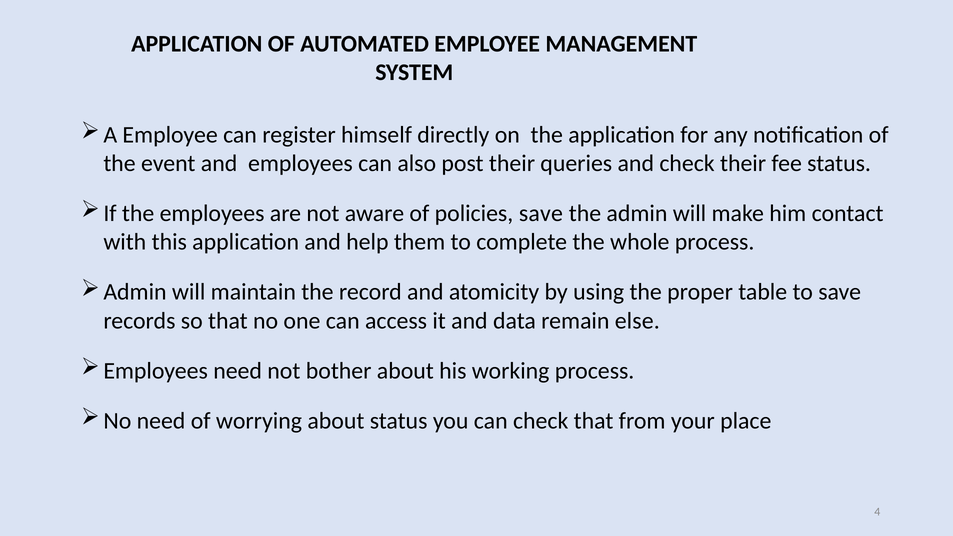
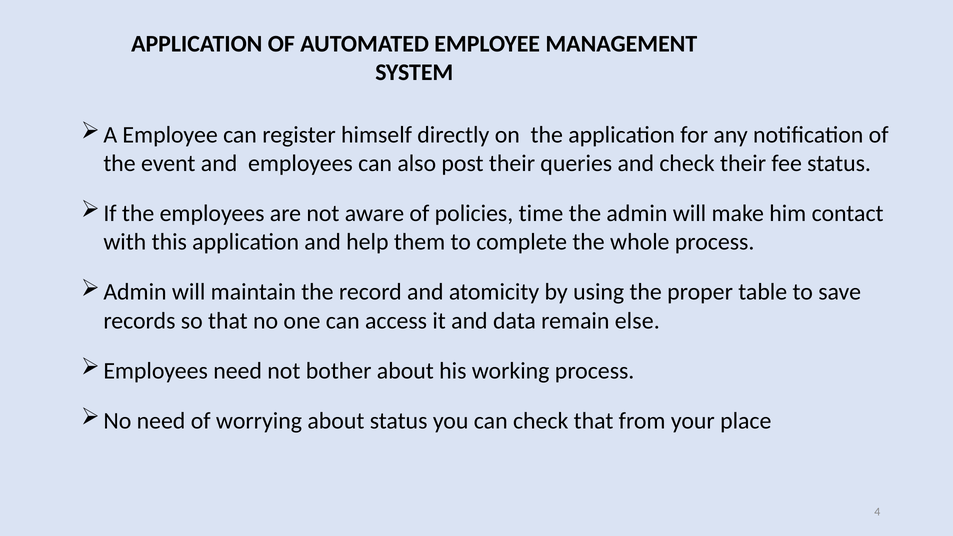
policies save: save -> time
